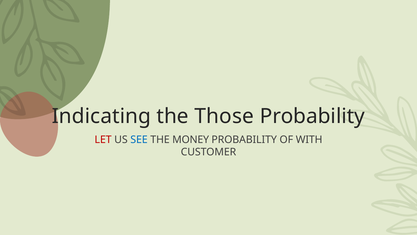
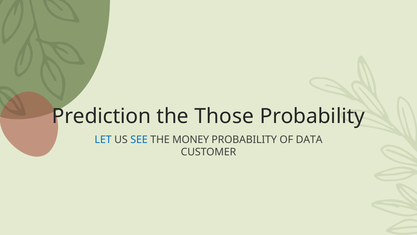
Indicating: Indicating -> Prediction
LET colour: red -> blue
WITH: WITH -> DATA
